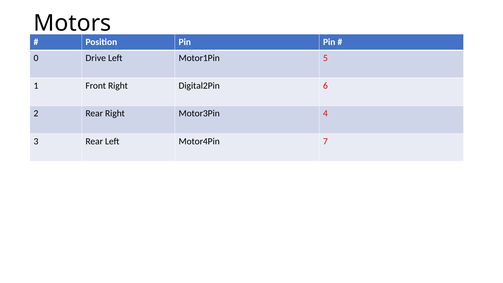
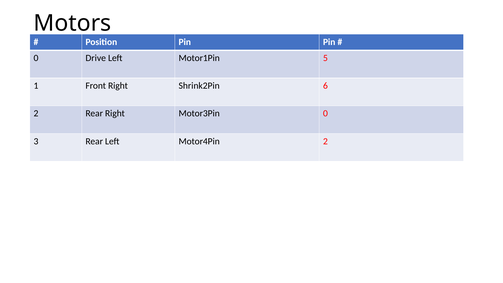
Digital2Pin: Digital2Pin -> Shrink2Pin
Motor3Pin 4: 4 -> 0
Motor4Pin 7: 7 -> 2
